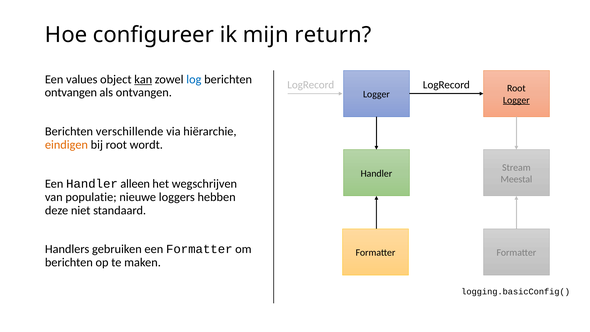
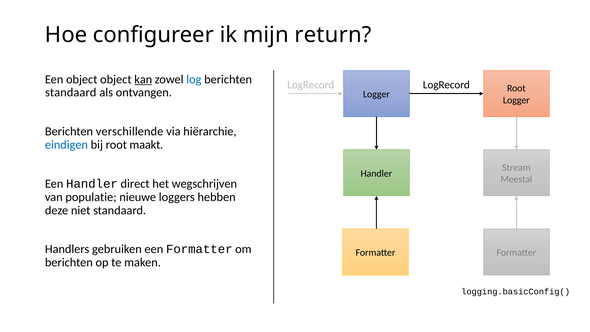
Een values: values -> object
ontvangen at (71, 93): ontvangen -> standaard
Logger at (516, 100) underline: present -> none
eindigen colour: orange -> blue
wordt: wordt -> maakt
alleen: alleen -> direct
